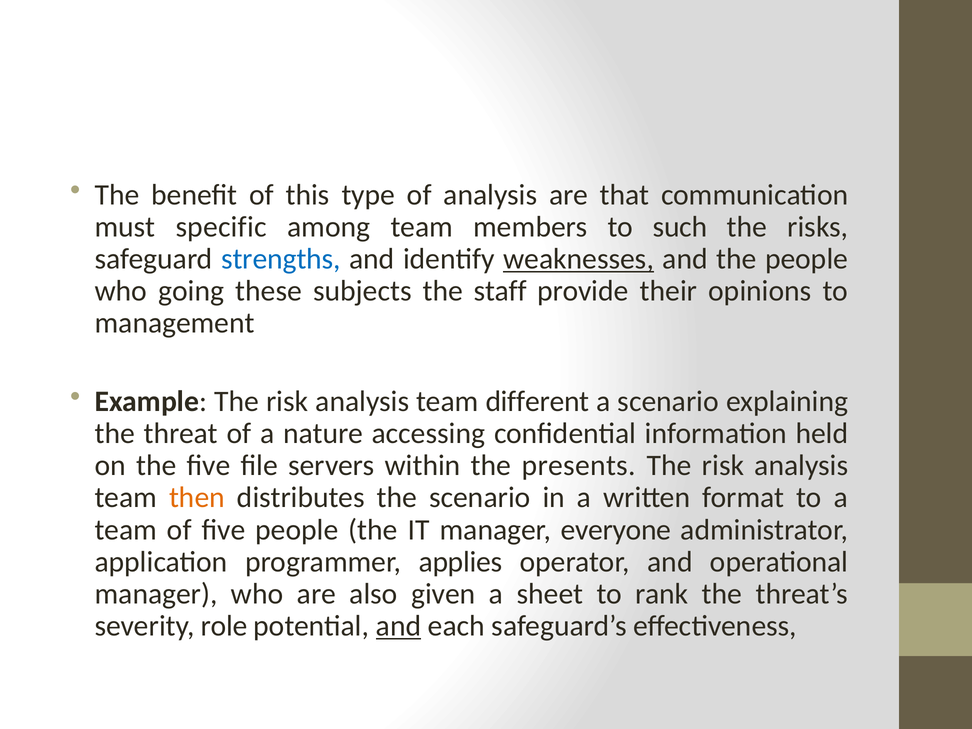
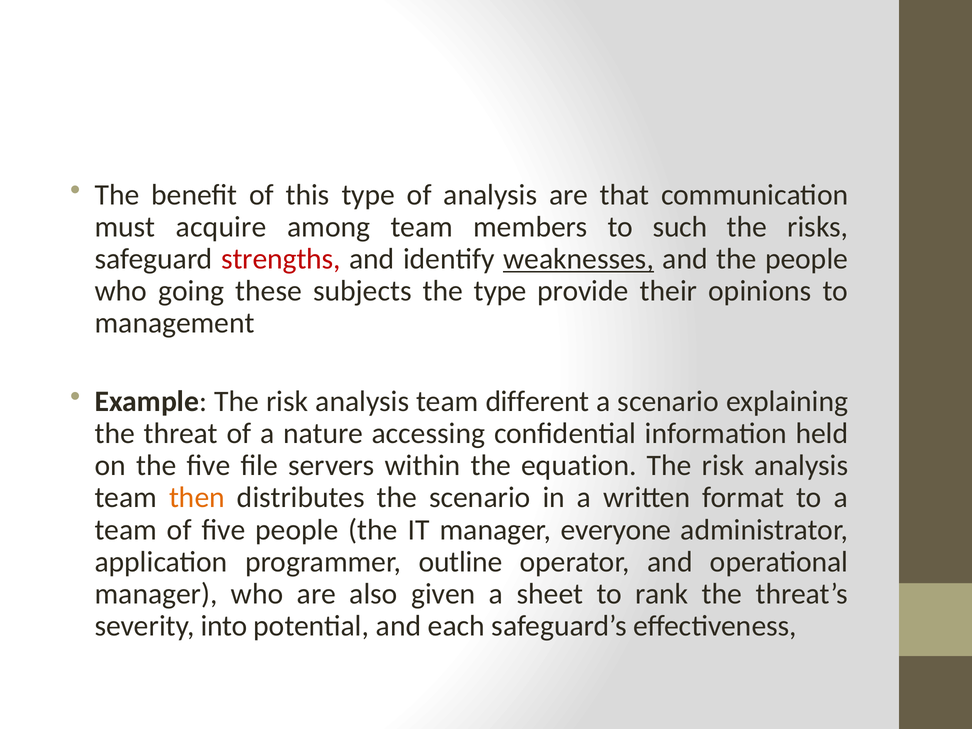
specific: specific -> acquire
strengths colour: blue -> red
the staff: staff -> type
presents: presents -> equation
applies: applies -> outline
role: role -> into
and at (398, 626) underline: present -> none
